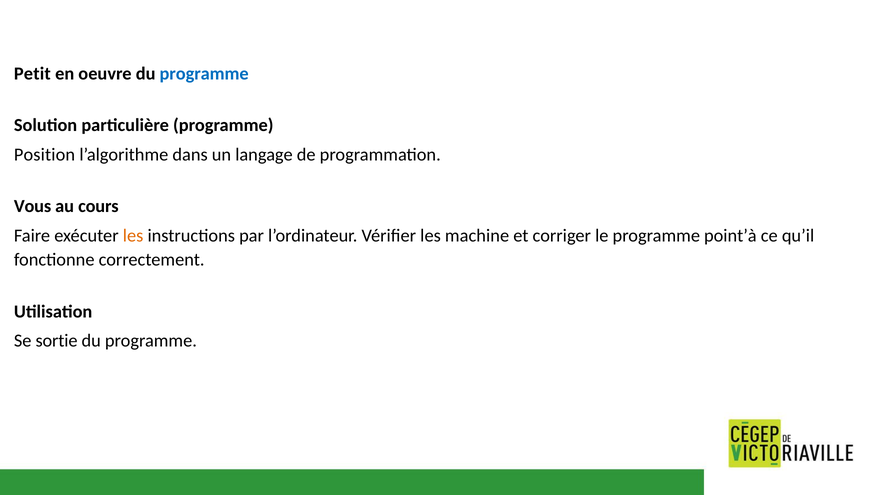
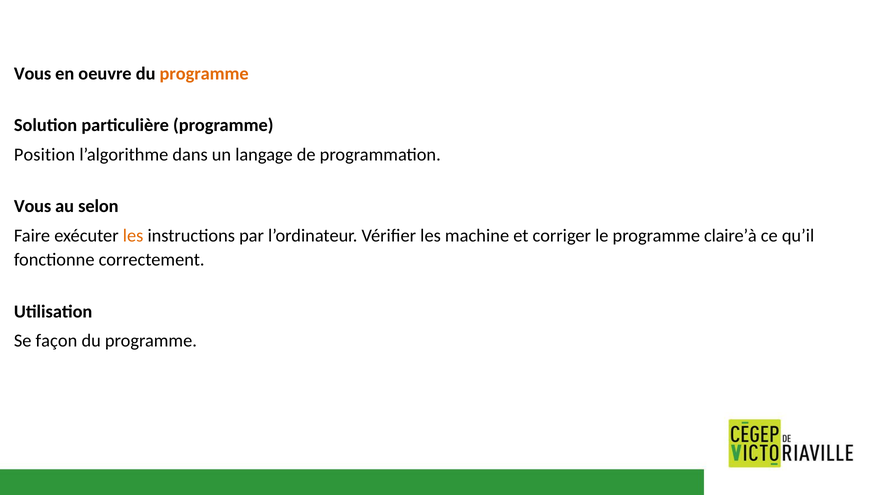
Petit at (32, 73): Petit -> Vous
programme at (204, 73) colour: blue -> orange
cours: cours -> selon
point’à: point’à -> claire’à
sortie: sortie -> façon
